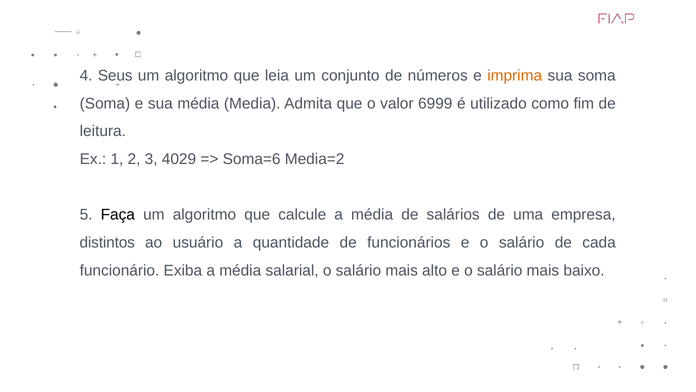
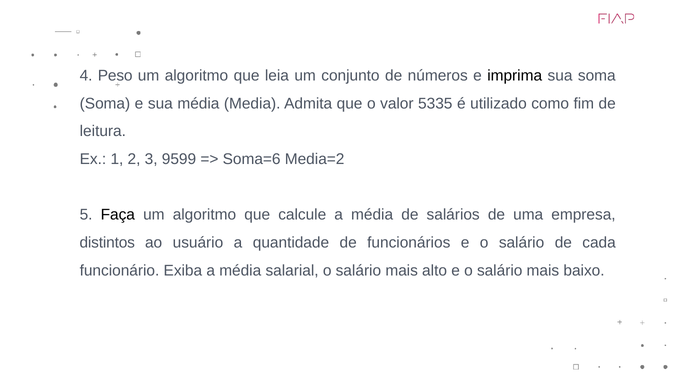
Seus: Seus -> Peso
imprima colour: orange -> black
6999: 6999 -> 5335
4029: 4029 -> 9599
